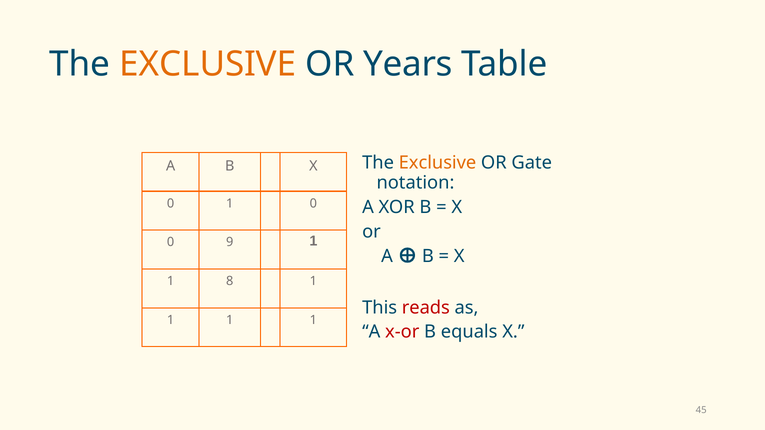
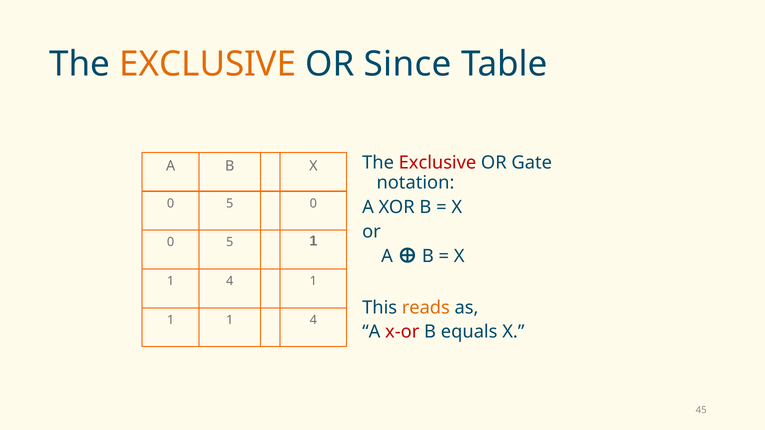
Years: Years -> Since
Exclusive at (438, 163) colour: orange -> red
1 at (230, 204): 1 -> 5
9 at (230, 242): 9 -> 5
8 at (230, 281): 8 -> 4
reads colour: red -> orange
1 at (313, 320): 1 -> 4
